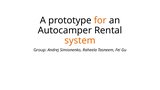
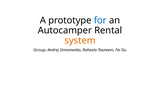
for colour: orange -> blue
